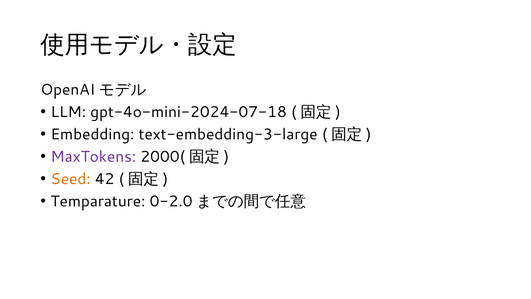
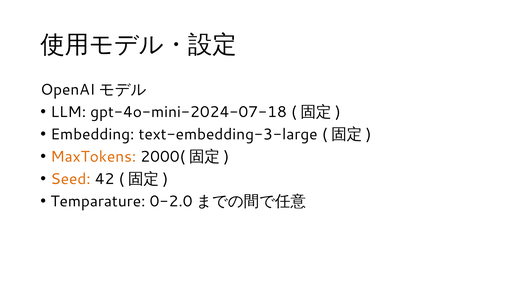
MaxTokens colour: purple -> orange
